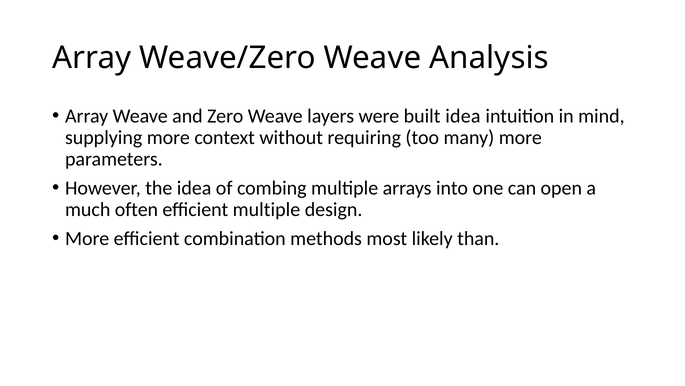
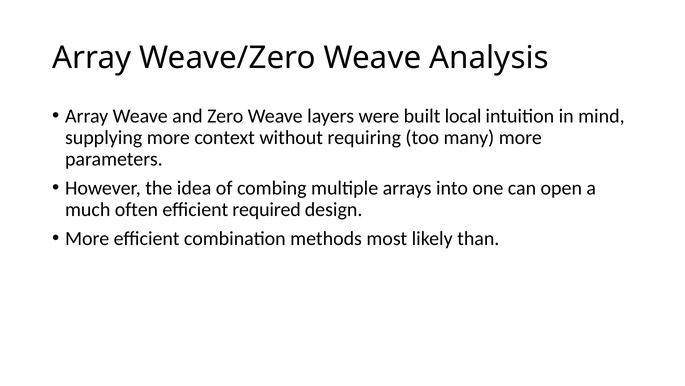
built idea: idea -> local
efficient multiple: multiple -> required
